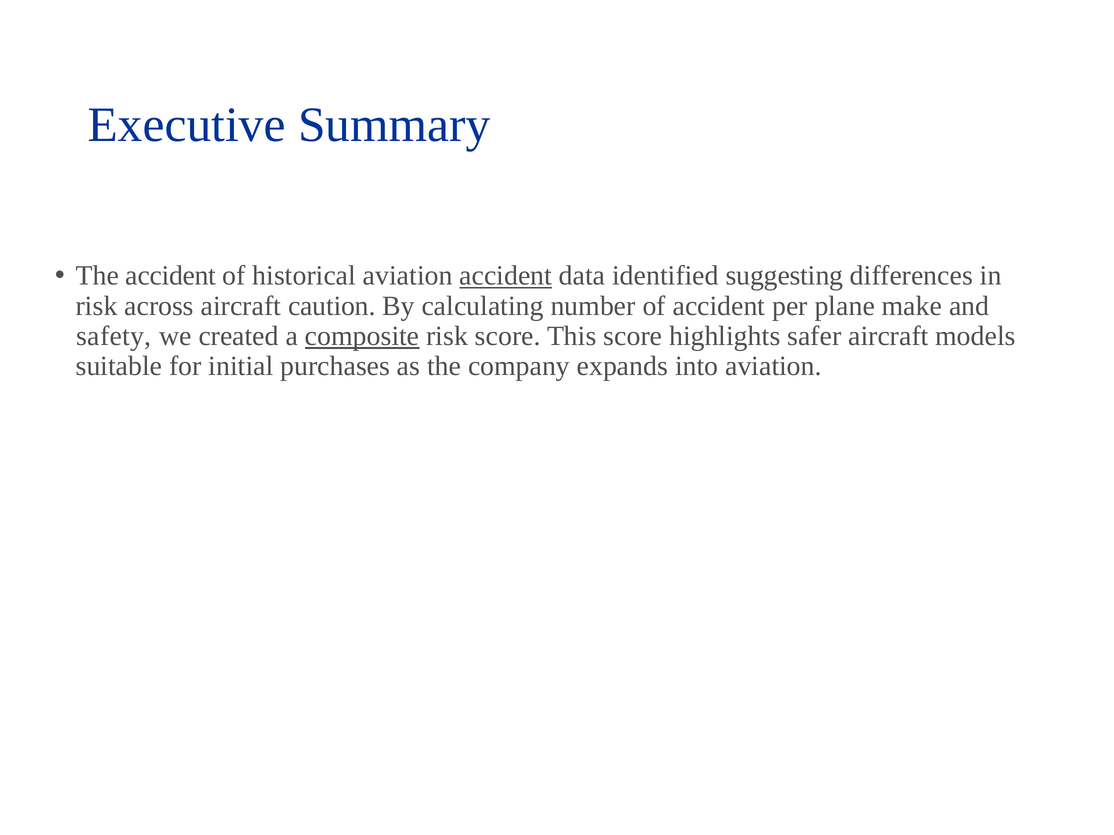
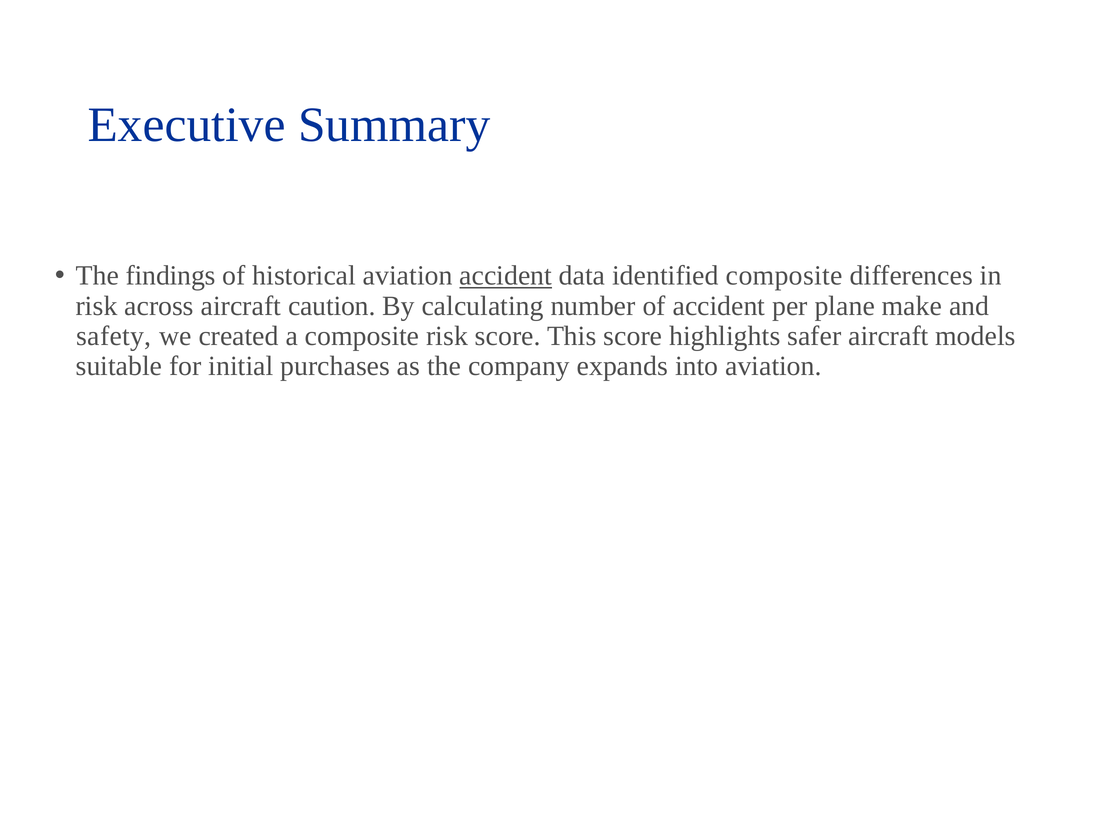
The accident: accident -> findings
identified suggesting: suggesting -> composite
composite at (362, 336) underline: present -> none
